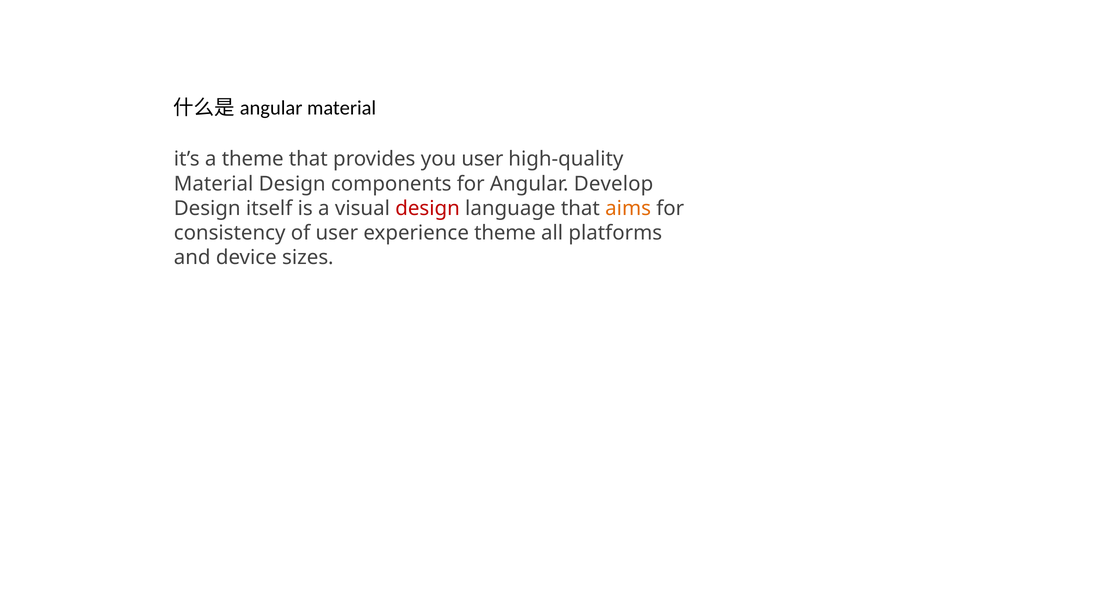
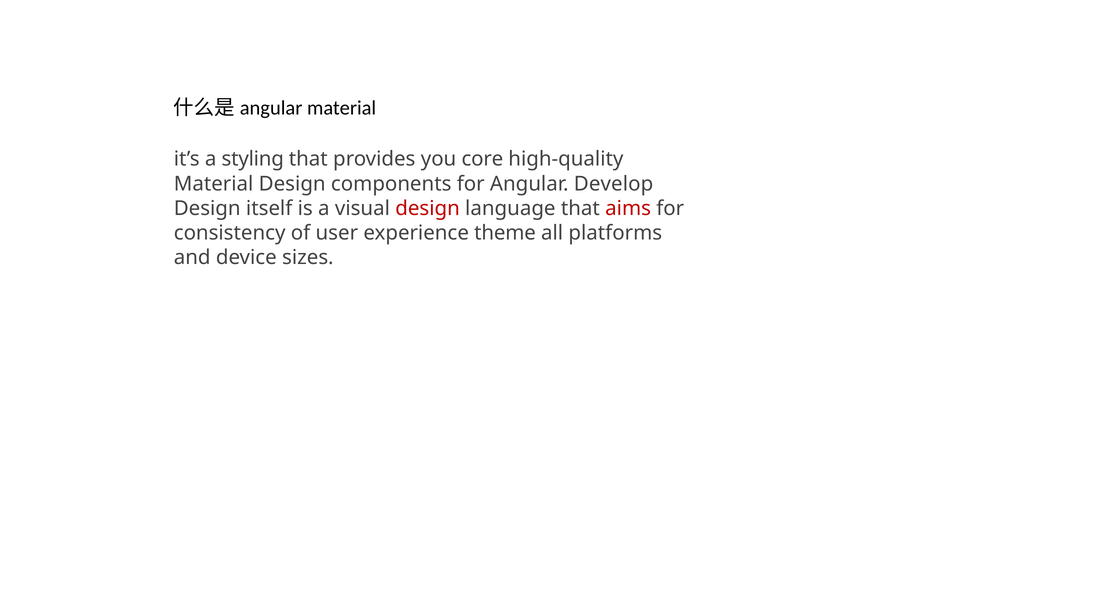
a theme: theme -> styling
you user: user -> core
aims colour: orange -> red
